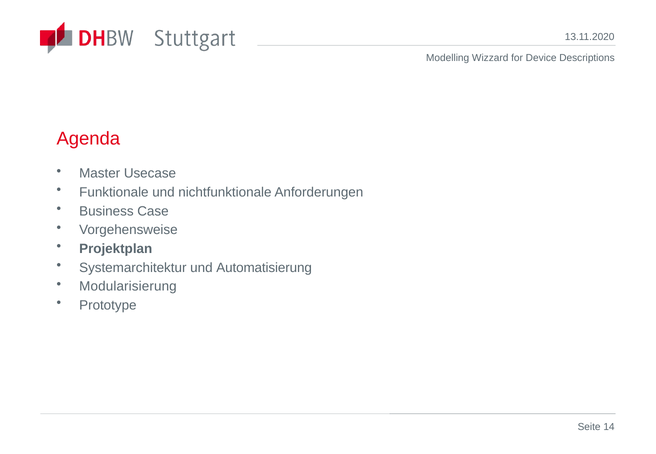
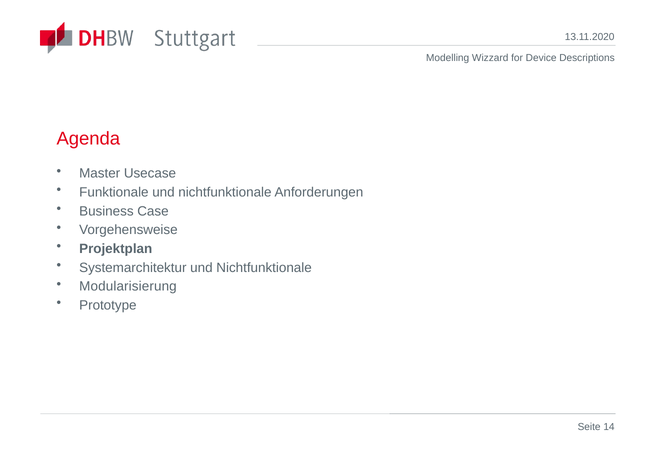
Systemarchitektur und Automatisierung: Automatisierung -> Nichtfunktionale
